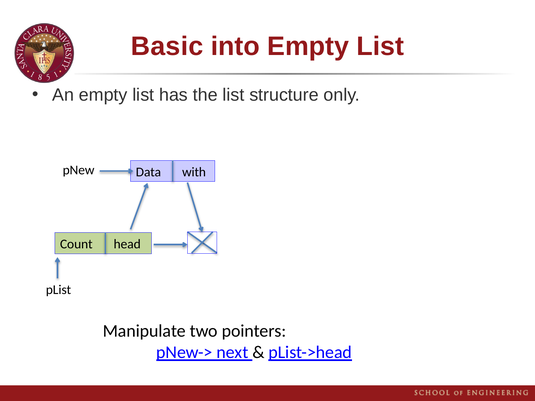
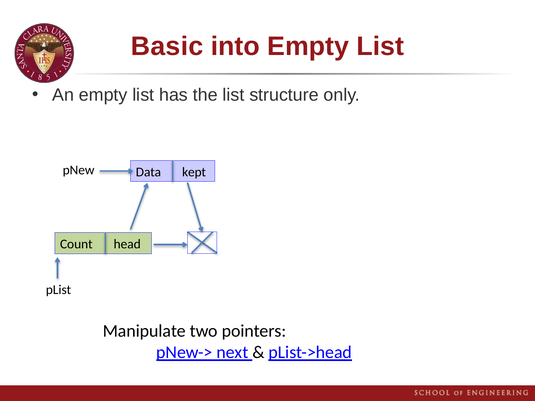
with: with -> kept
